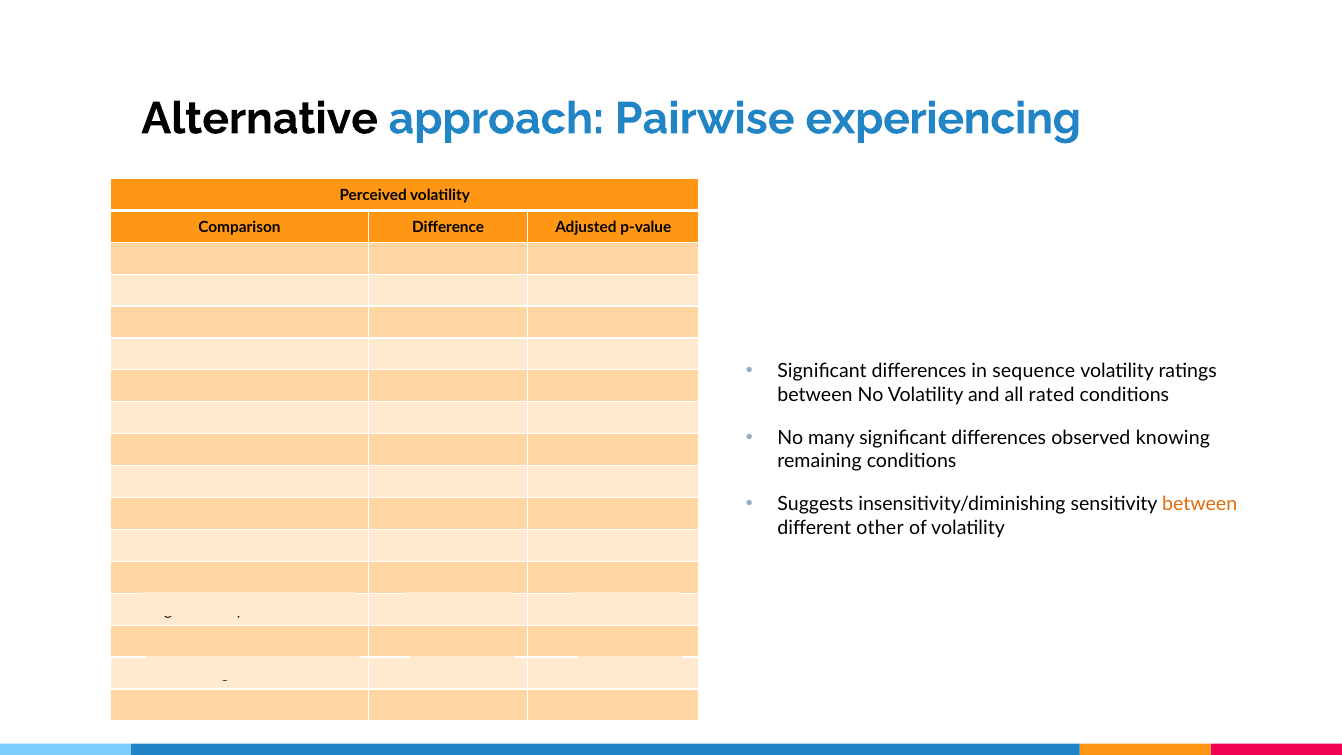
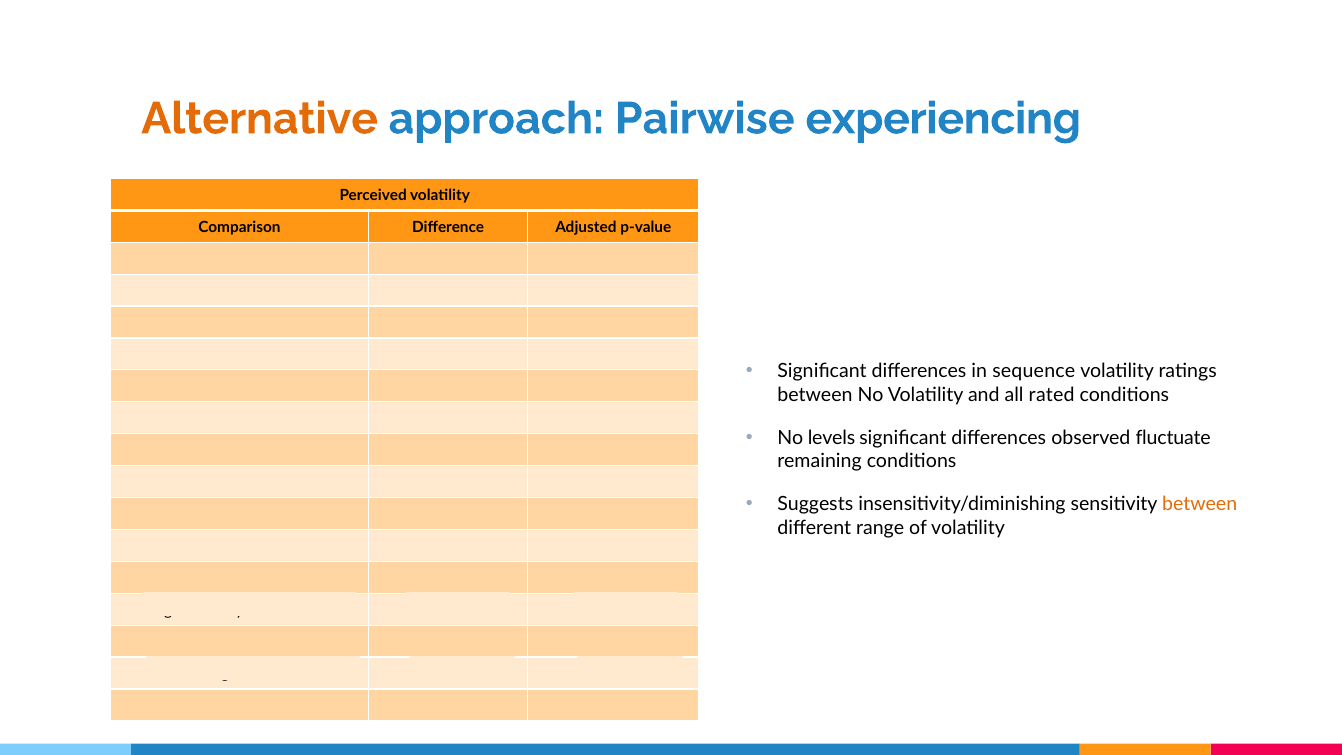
Alternative colour: black -> orange
many: many -> levels
knowing: knowing -> fluctuate
different other: other -> range
